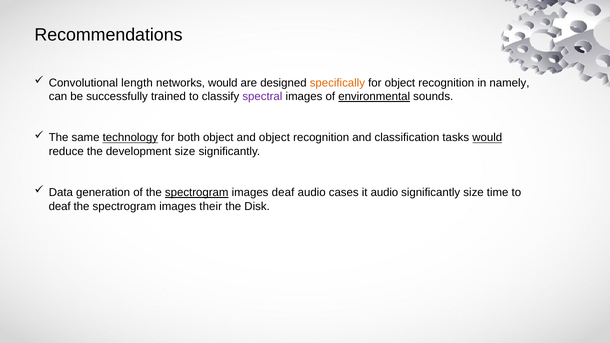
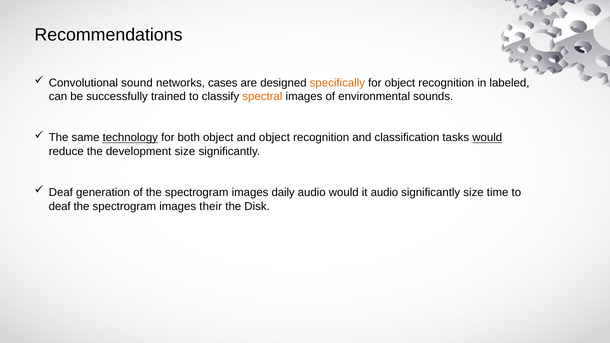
length: length -> sound
networks would: would -> cases
namely: namely -> labeled
spectral colour: purple -> orange
environmental underline: present -> none
Data at (61, 193): Data -> Deaf
spectrogram at (197, 193) underline: present -> none
images deaf: deaf -> daily
audio cases: cases -> would
